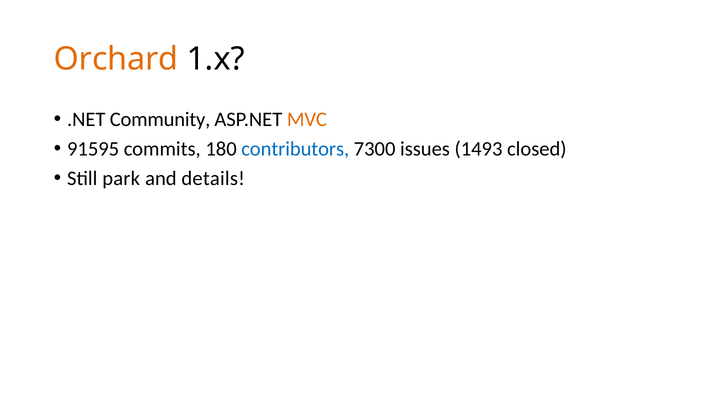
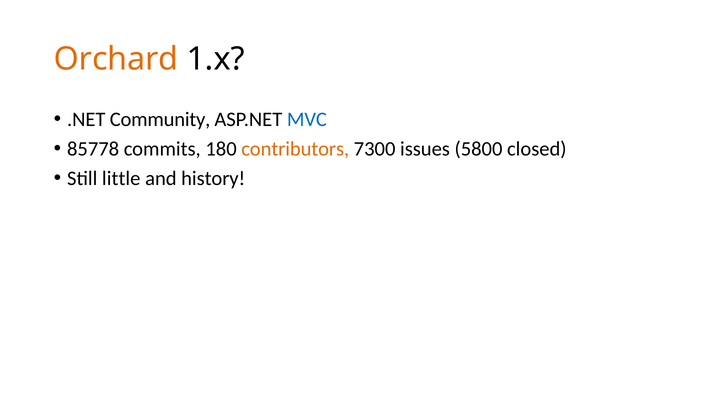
MVC colour: orange -> blue
91595: 91595 -> 85778
contributors colour: blue -> orange
1493: 1493 -> 5800
park: park -> little
details: details -> history
